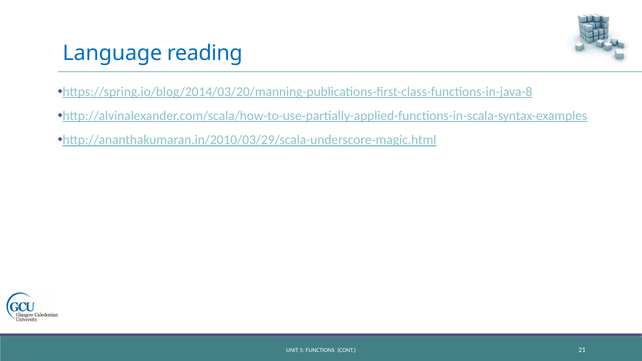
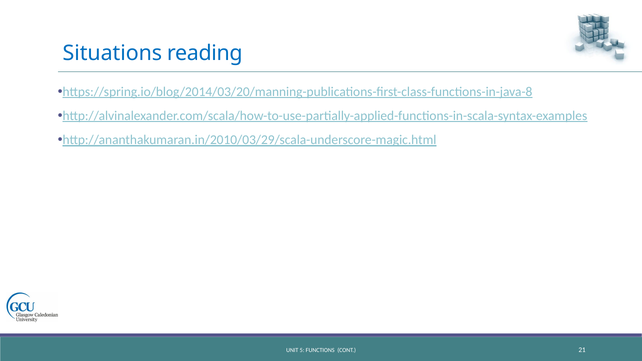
Language: Language -> Situations
